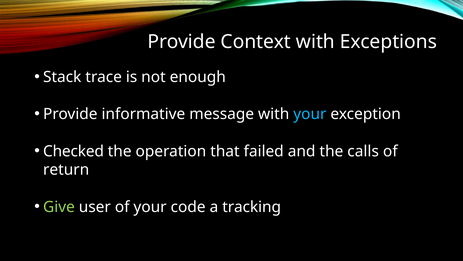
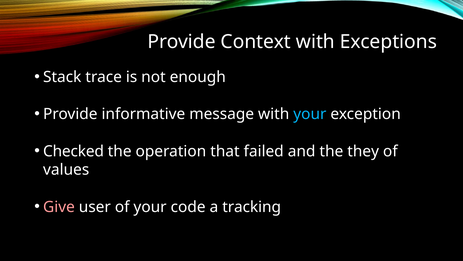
calls: calls -> they
return: return -> values
Give colour: light green -> pink
